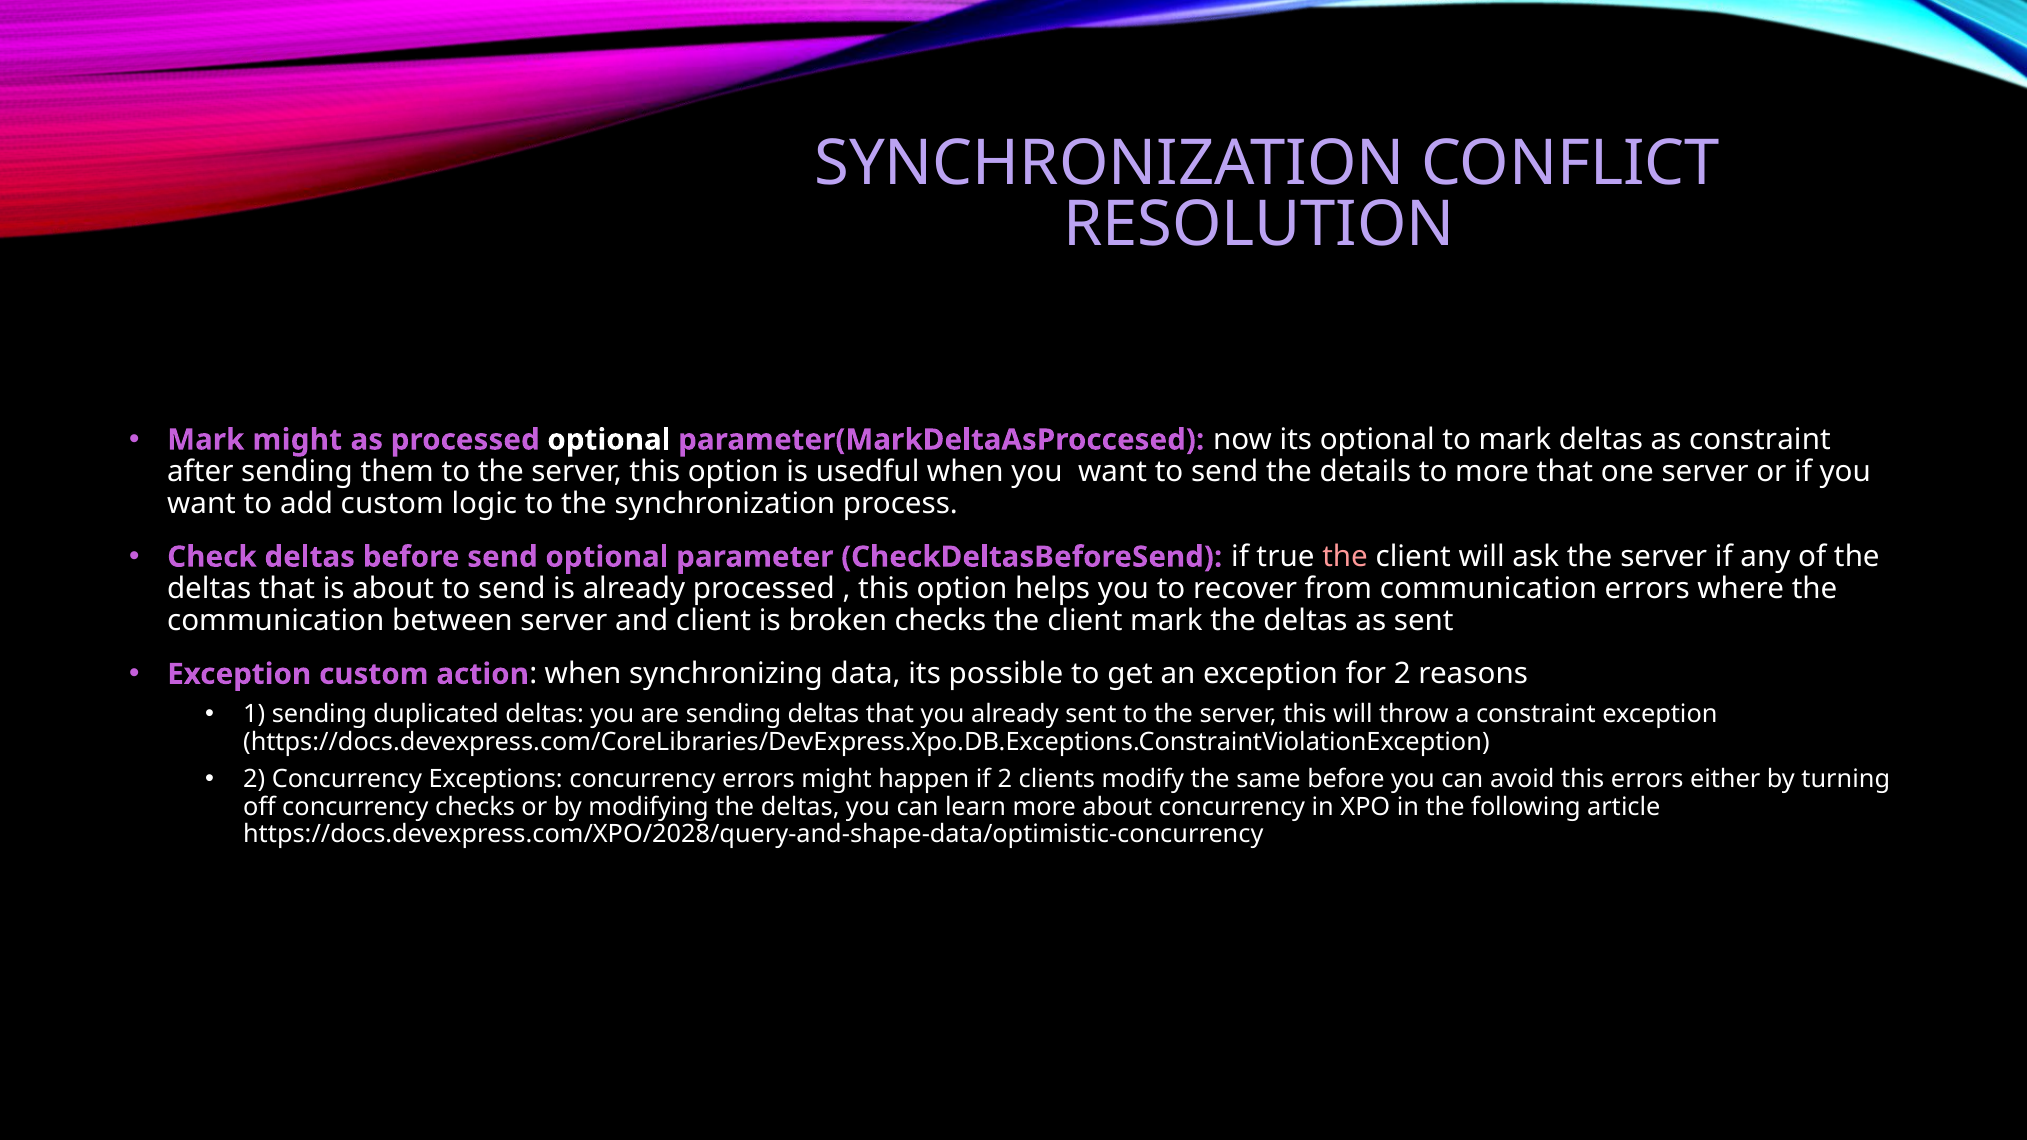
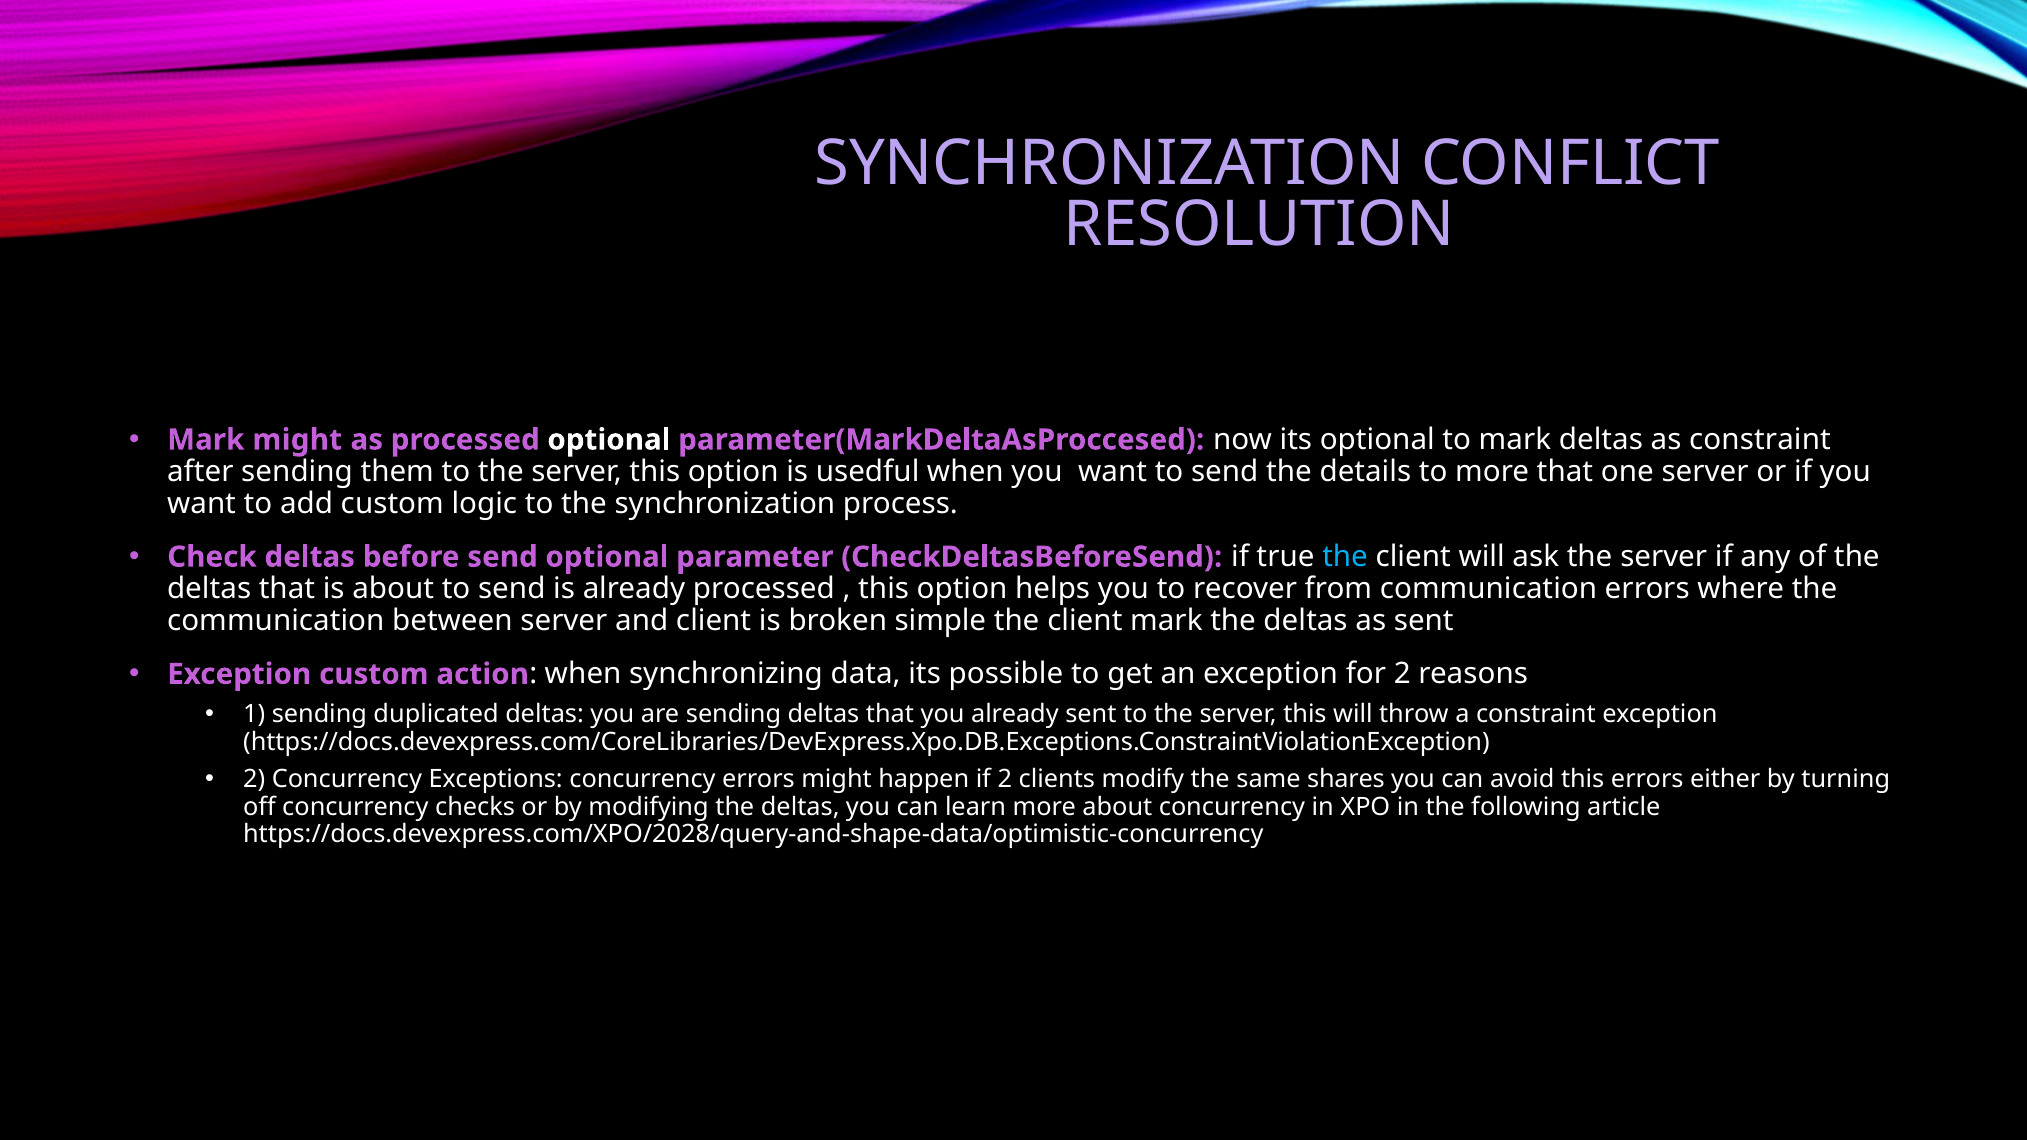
the at (1345, 557) colour: pink -> light blue
broken checks: checks -> simple
same before: before -> shares
